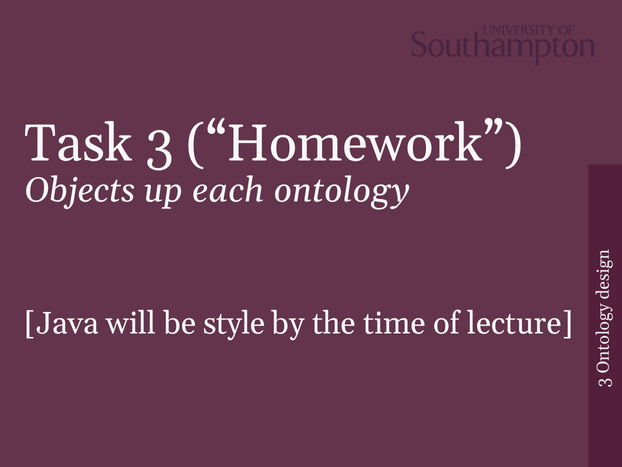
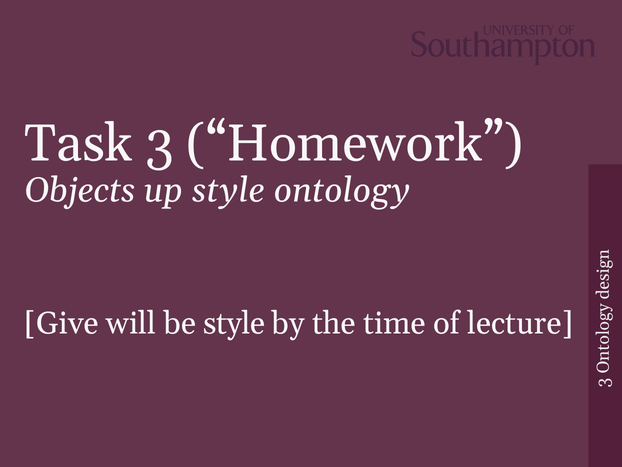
up each: each -> style
Java: Java -> Give
